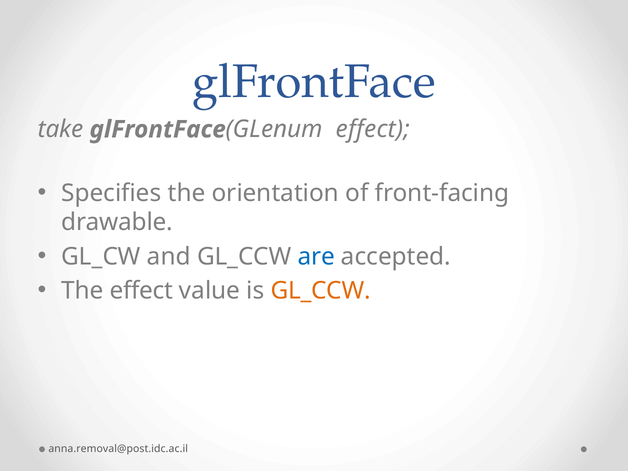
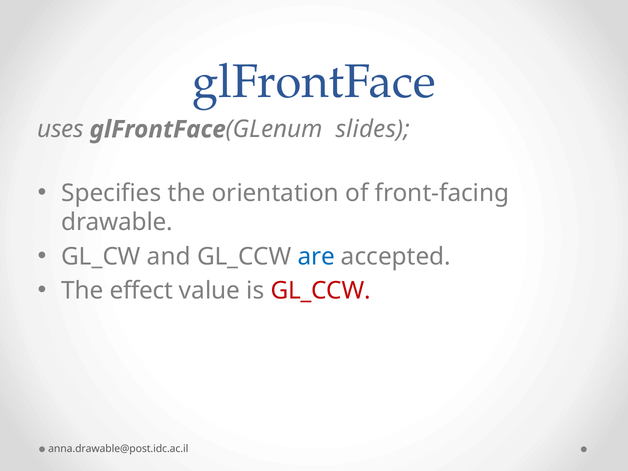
take: take -> uses
effect at (373, 129): effect -> slides
GL_CCW at (321, 291) colour: orange -> red
anna.removal@post.idc.ac.il: anna.removal@post.idc.ac.il -> anna.drawable@post.idc.ac.il
